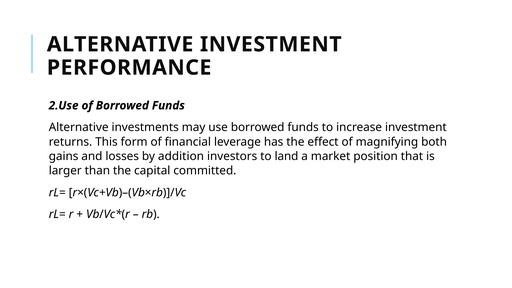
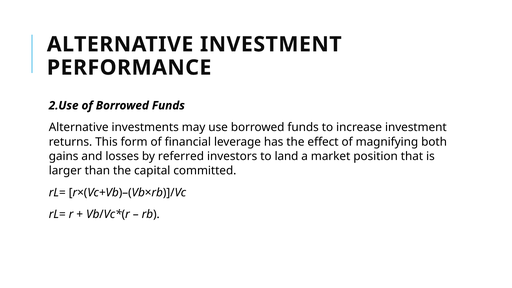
addition: addition -> referred
